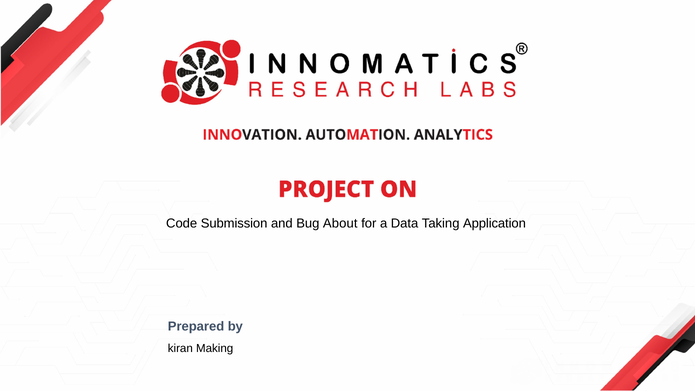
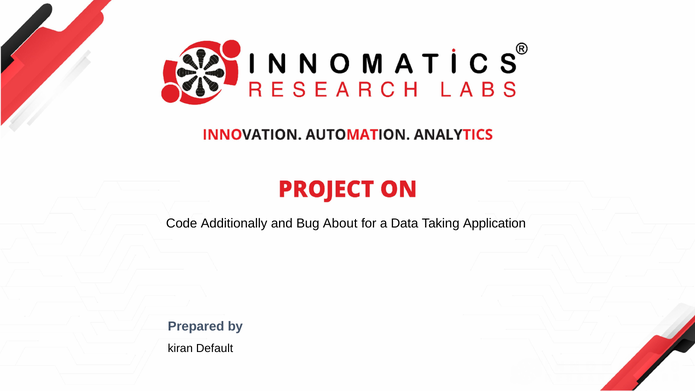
Submission: Submission -> Additionally
Making: Making -> Default
